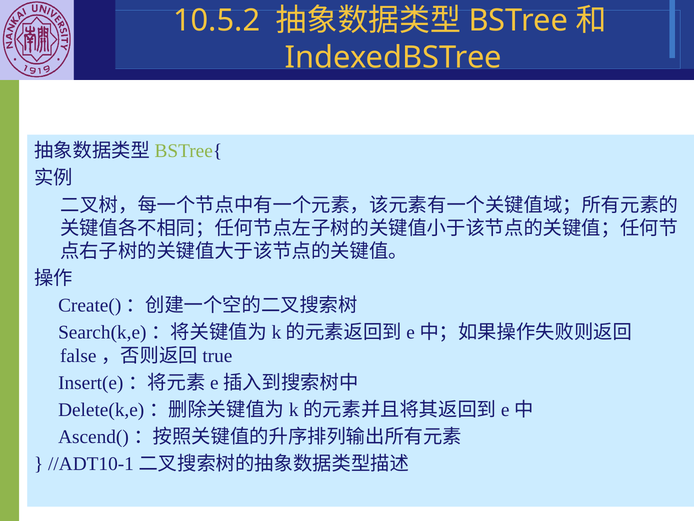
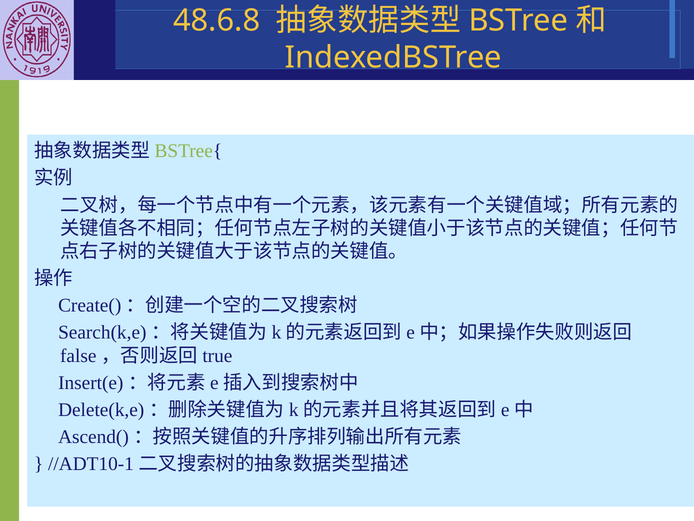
10.5.2: 10.5.2 -> 48.6.8
